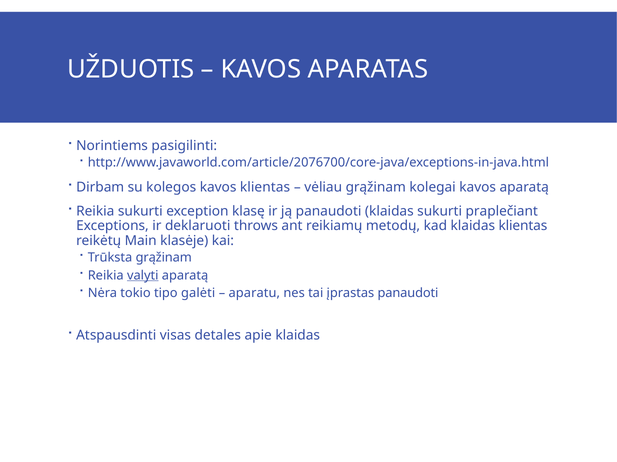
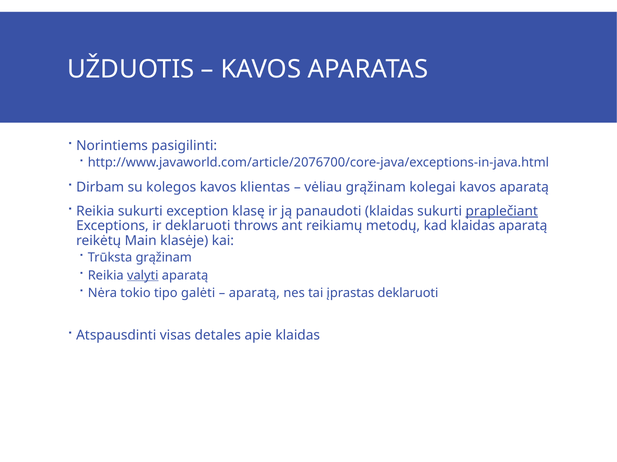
praplečiant underline: none -> present
klaidas klientas: klientas -> aparatą
aparatu at (254, 293): aparatu -> aparatą
įprastas panaudoti: panaudoti -> deklaruoti
